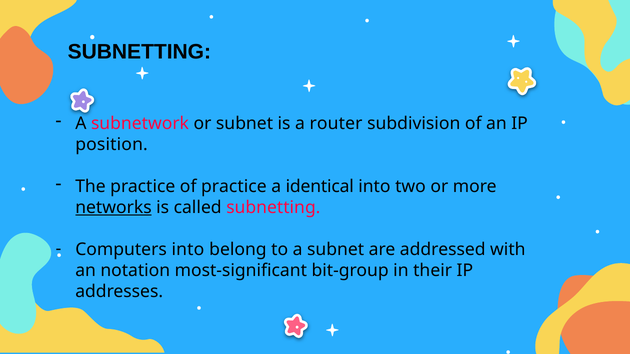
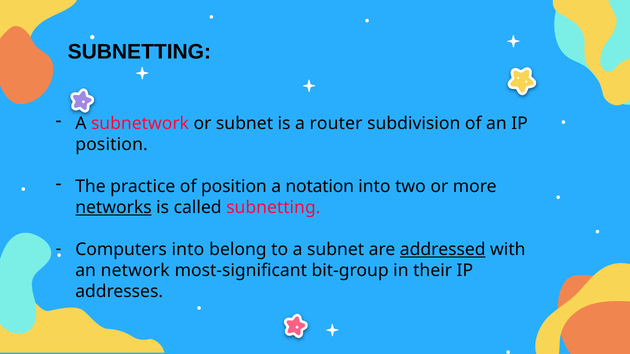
of practice: practice -> position
identical: identical -> notation
addressed underline: none -> present
notation: notation -> network
